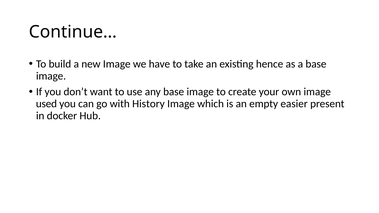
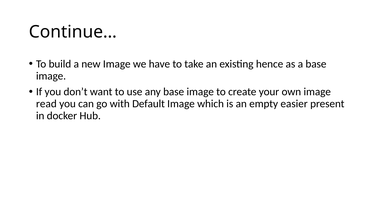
used: used -> read
History: History -> Default
